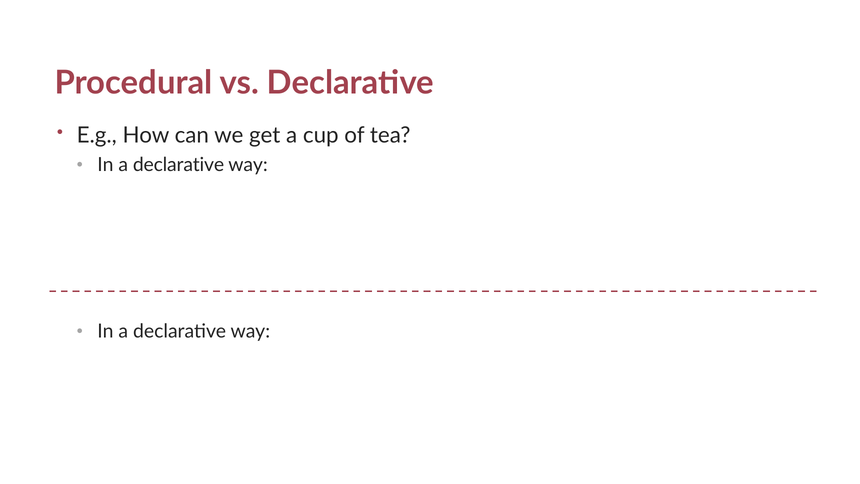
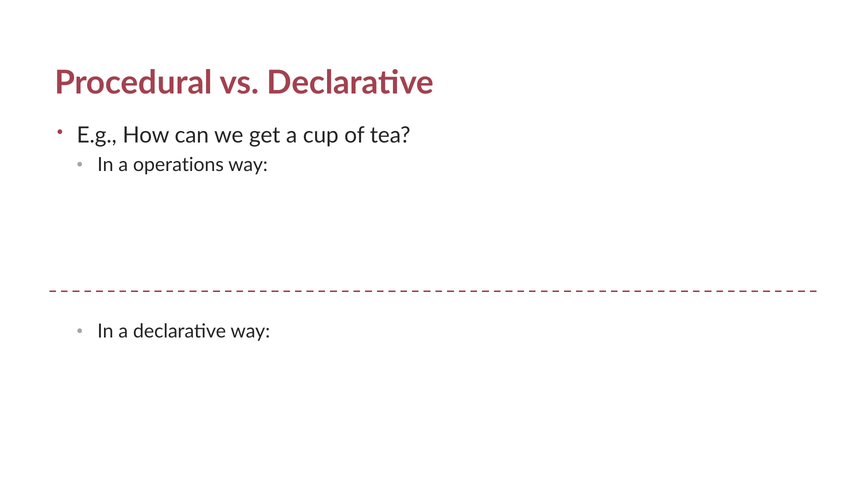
declarative at (179, 165): declarative -> operations
